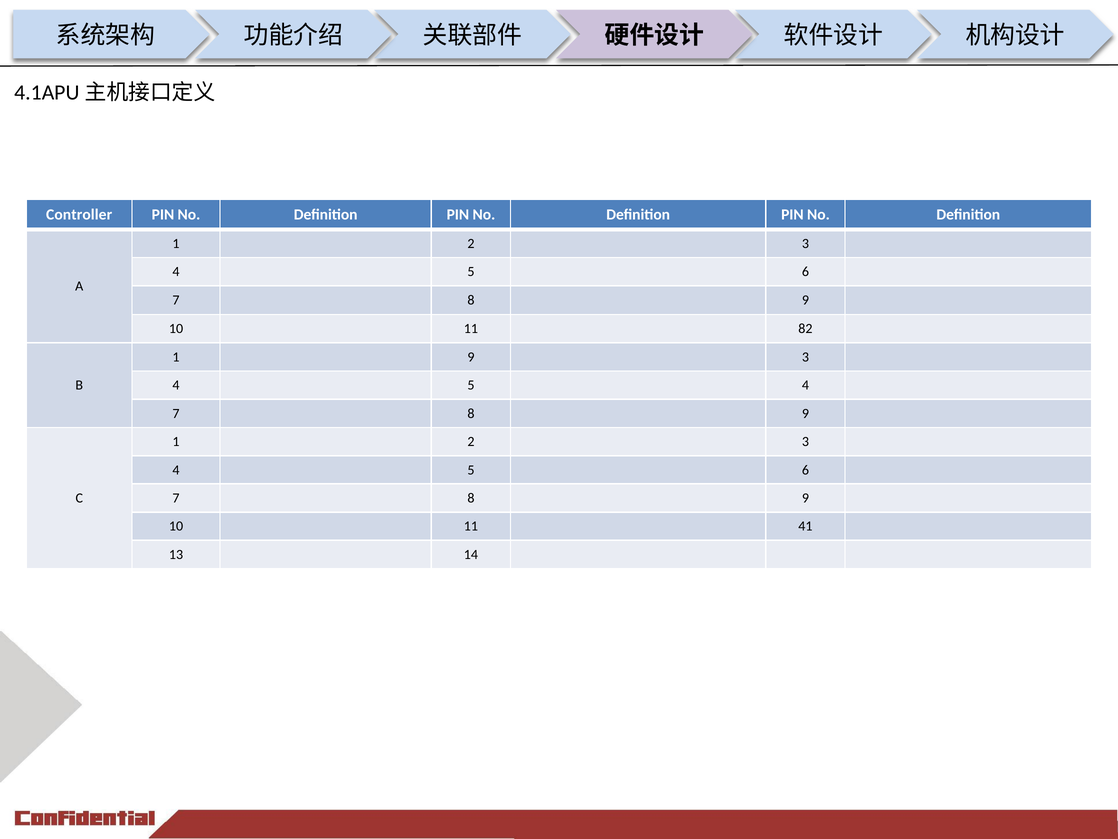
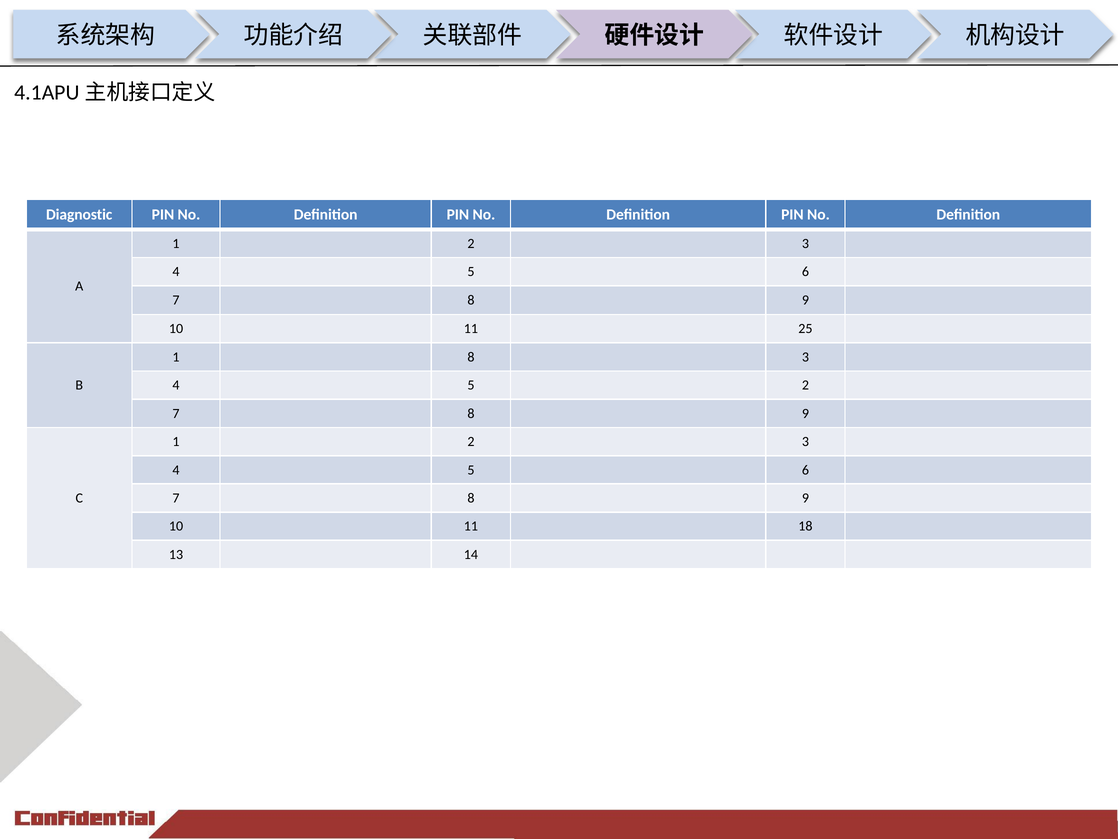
Controller: Controller -> Diagnostic
82: 82 -> 25
1 9: 9 -> 8
5 4: 4 -> 2
41: 41 -> 18
